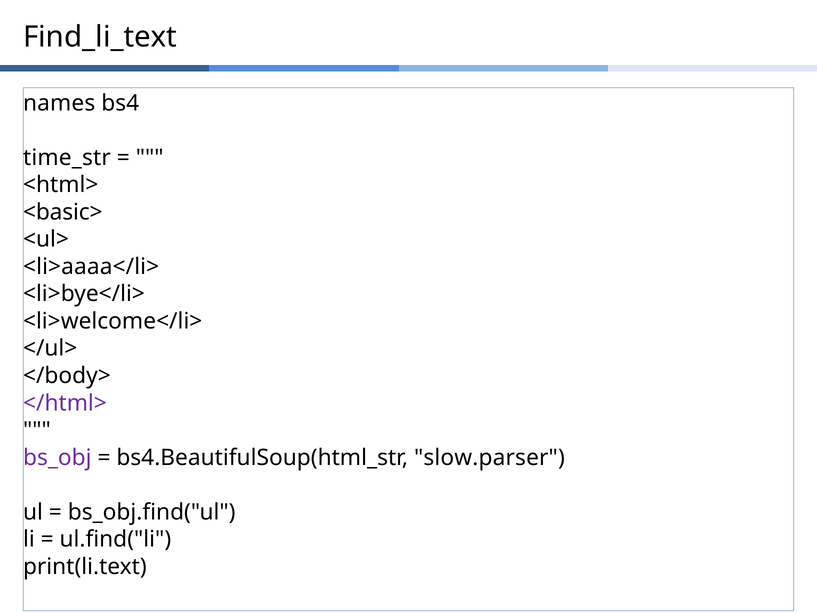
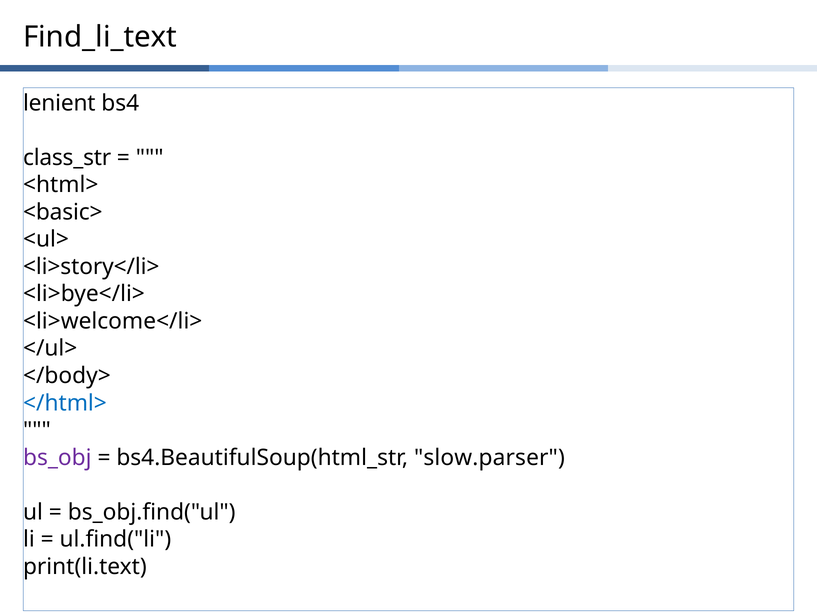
names: names -> lenient
time_str: time_str -> class_str
<li>aaaa</li>: <li>aaaa</li> -> <li>story</li>
</html> colour: purple -> blue
